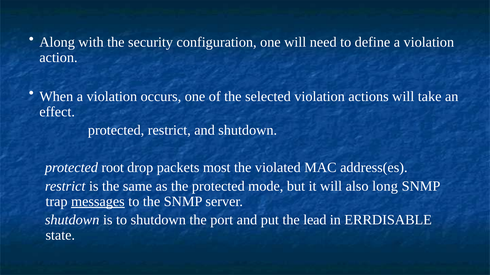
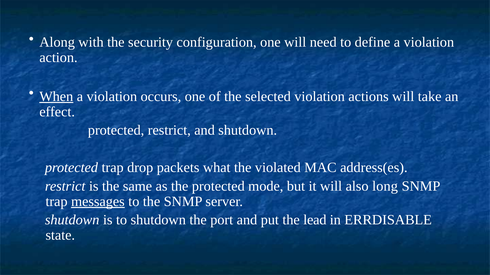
When underline: none -> present
protected root: root -> trap
most: most -> what
